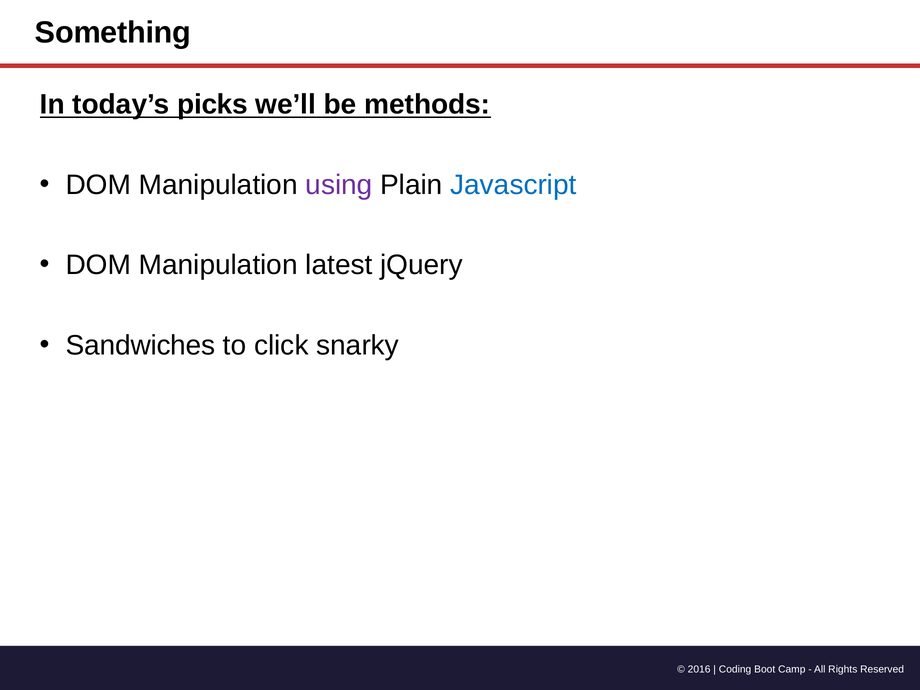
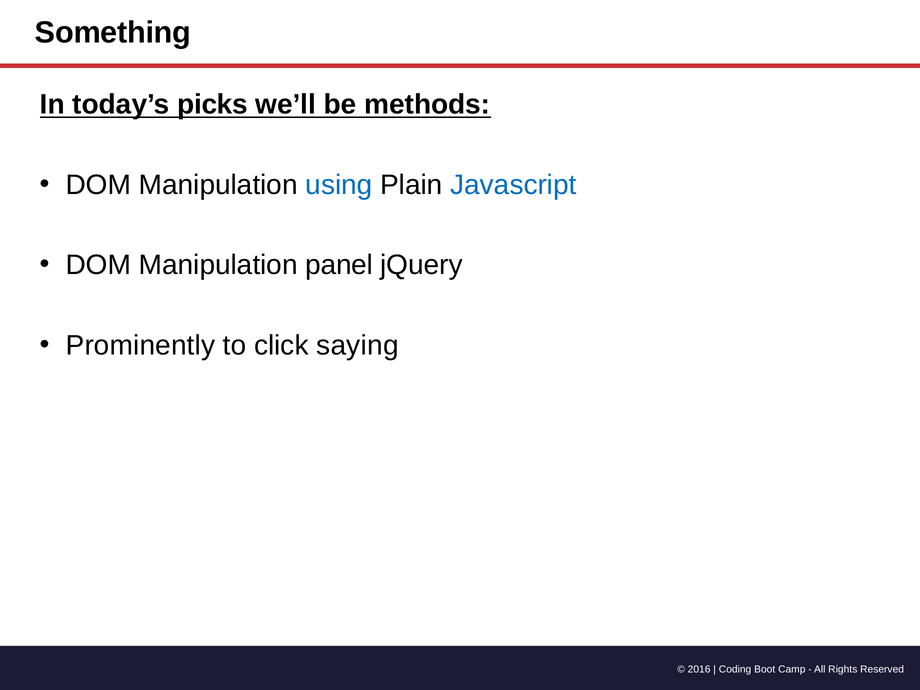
using colour: purple -> blue
latest: latest -> panel
Sandwiches: Sandwiches -> Prominently
snarky: snarky -> saying
